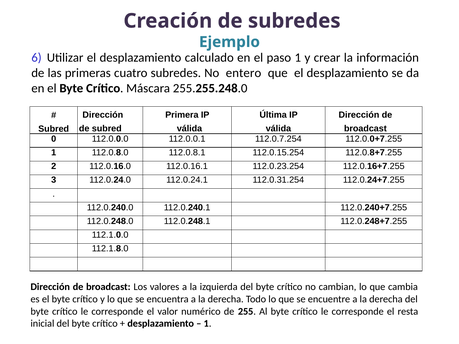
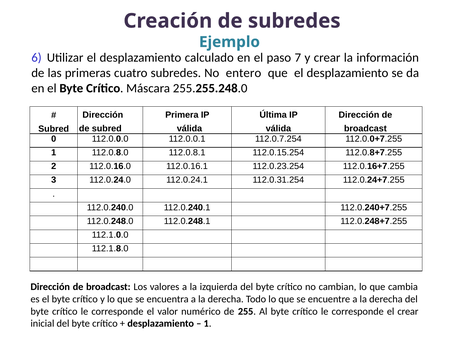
paso 1: 1 -> 7
el resta: resta -> crear
